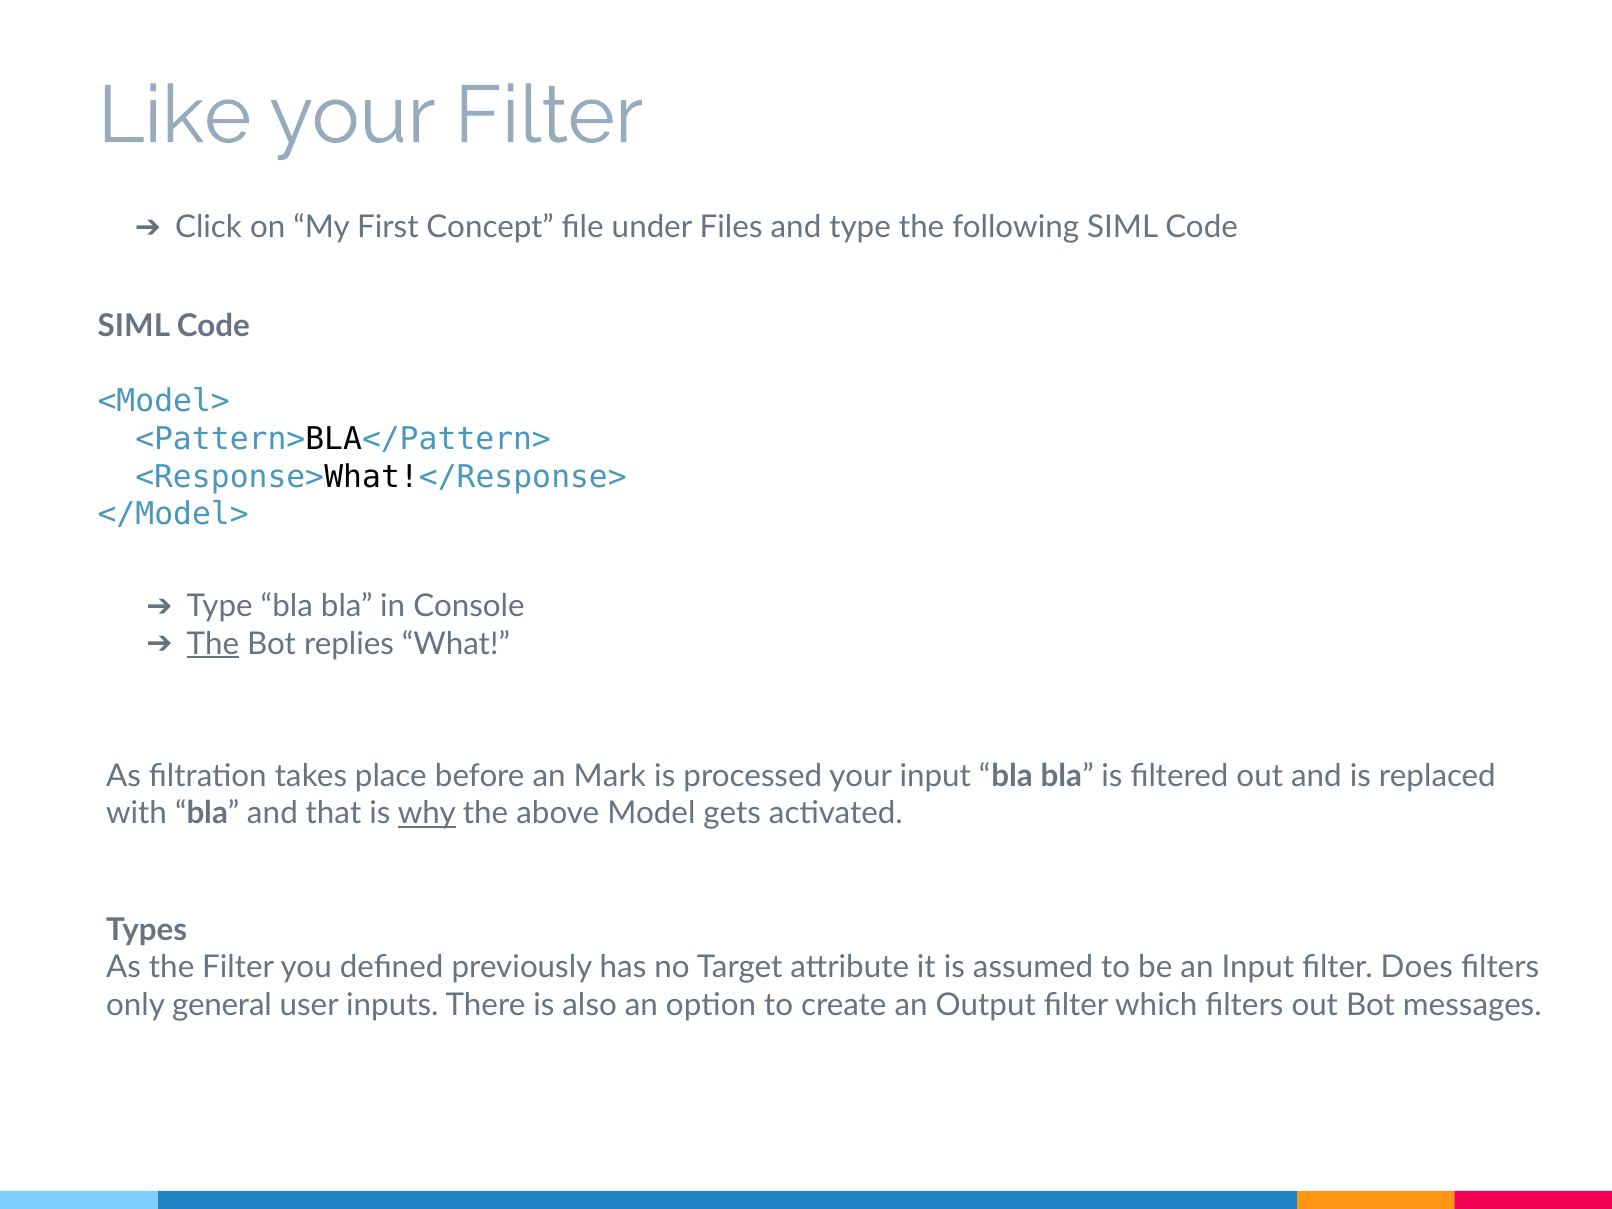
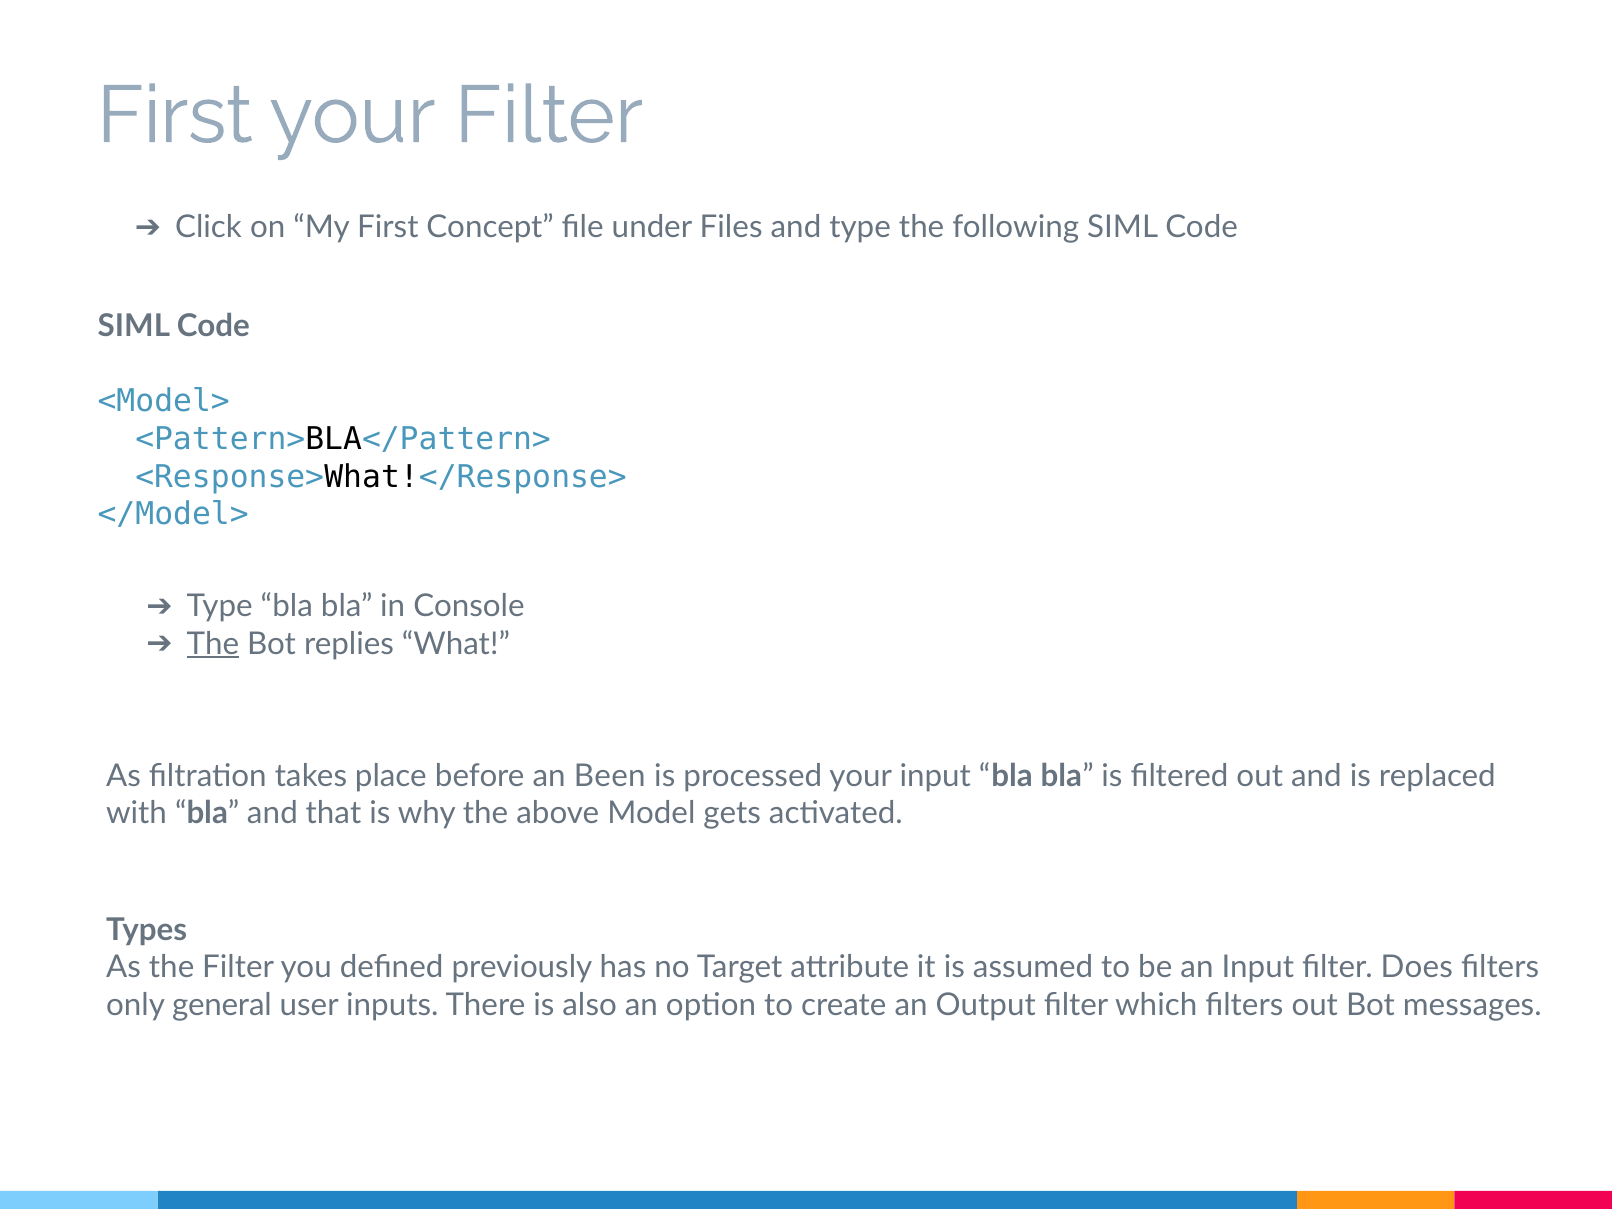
Like at (175, 116): Like -> First
Mark: Mark -> Been
why underline: present -> none
